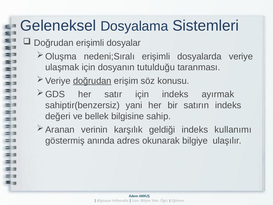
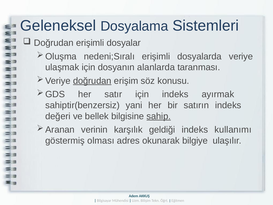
tutulduğu: tutulduğu -> alanlarda
sahip underline: none -> present
anında: anında -> olması
